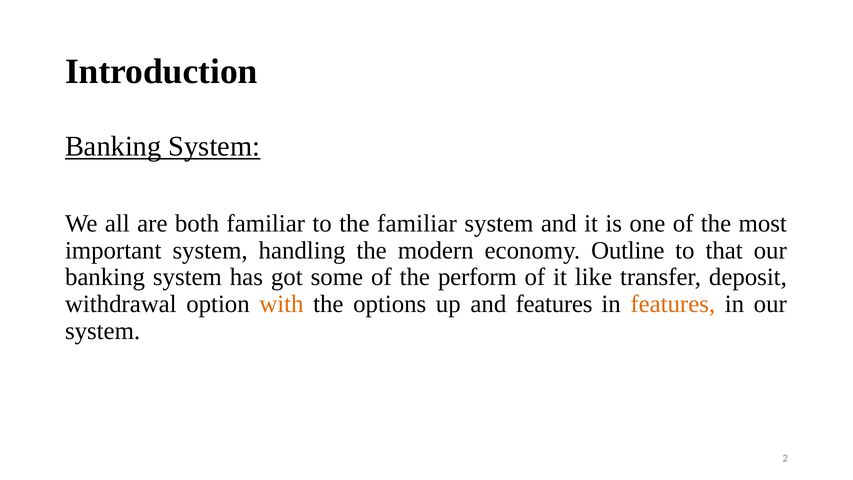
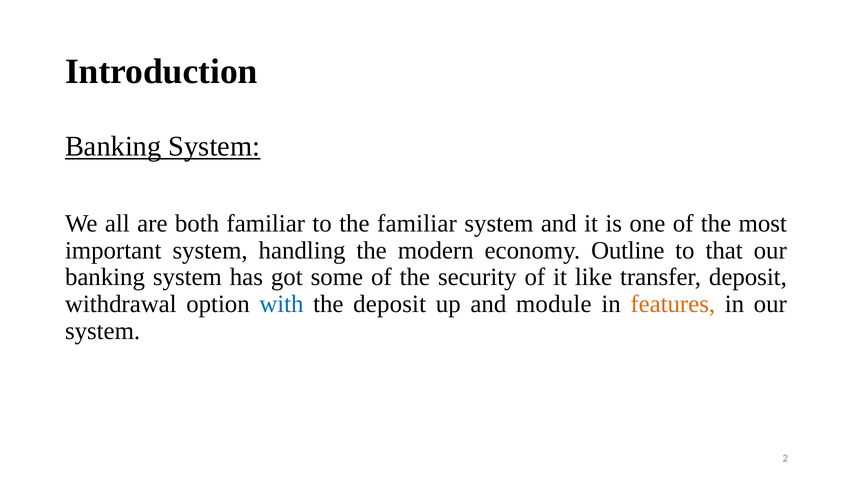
perform: perform -> security
with colour: orange -> blue
the options: options -> deposit
and features: features -> module
